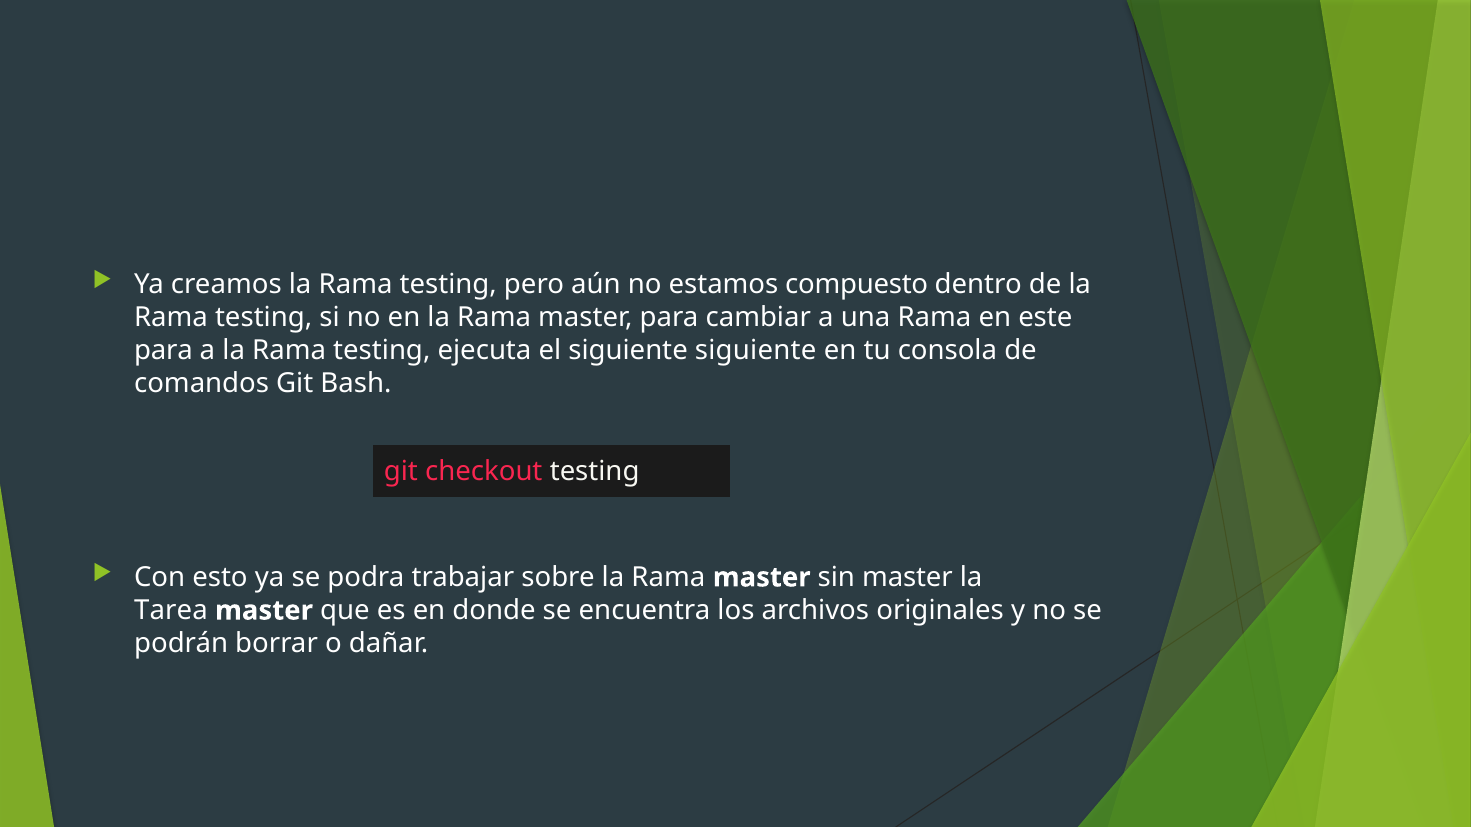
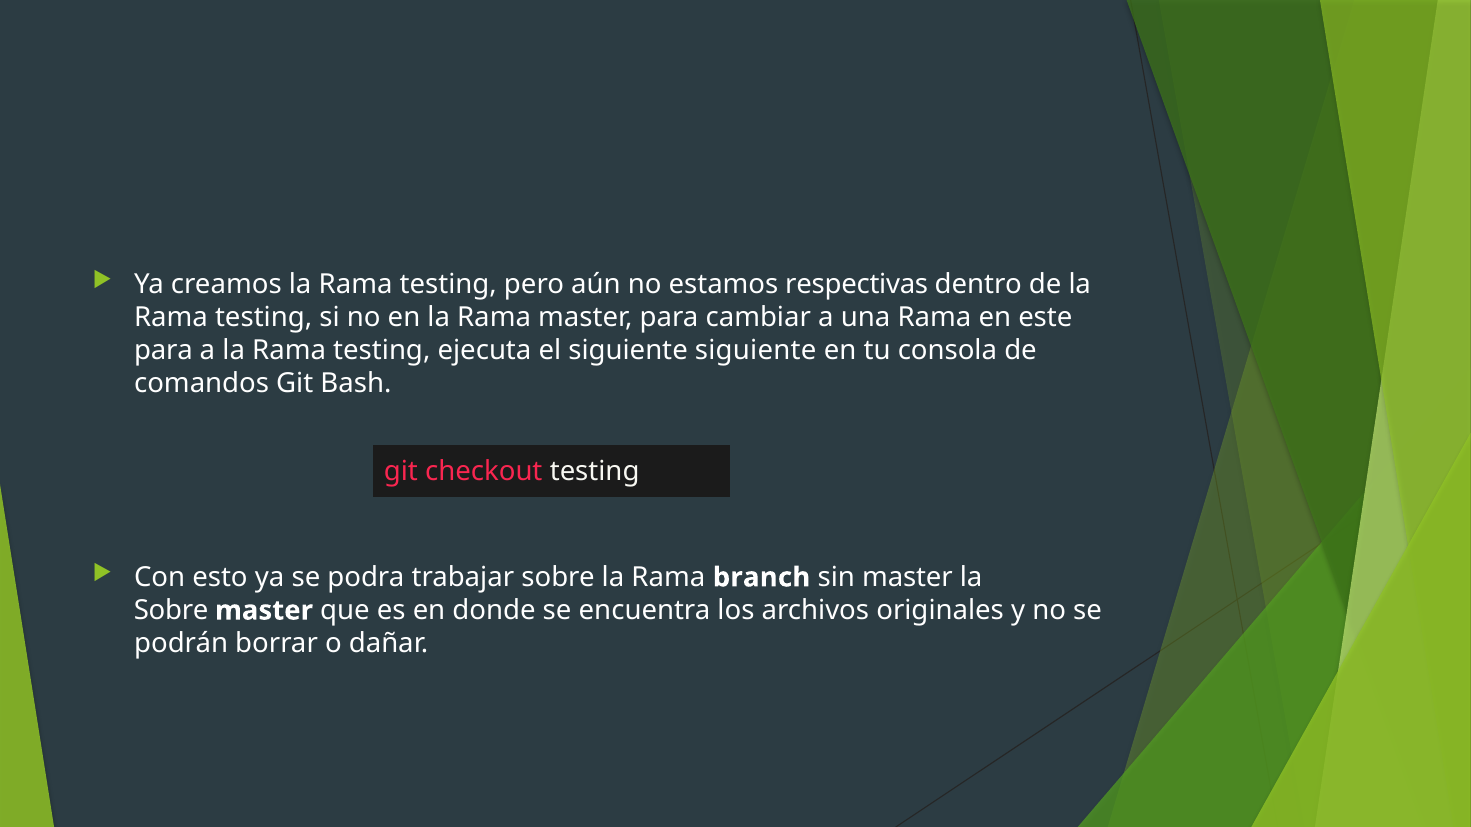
compuesto: compuesto -> respectivas
sobre la Rama master: master -> branch
Tarea at (171, 611): Tarea -> Sobre
